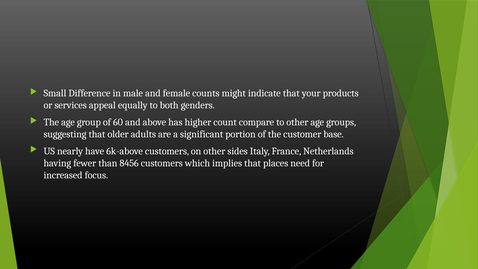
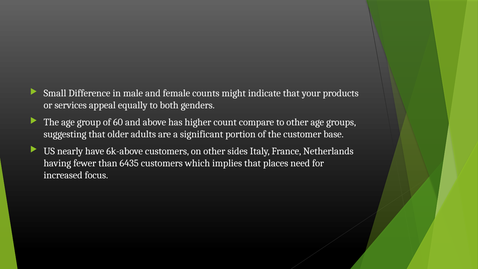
8456: 8456 -> 6435
